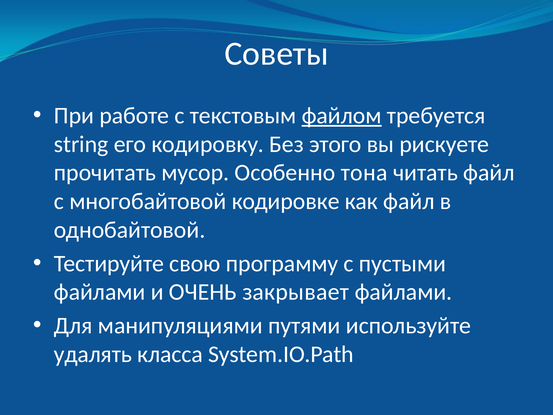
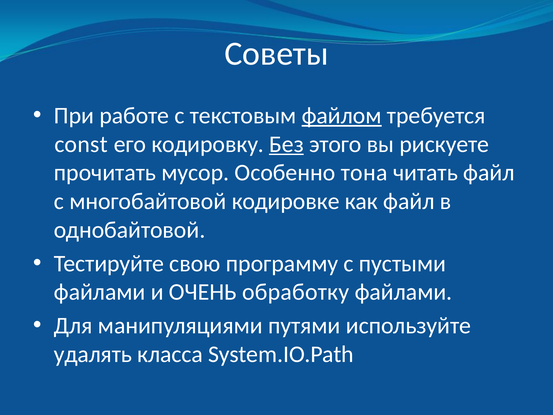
string: string -> const
Без underline: none -> present
закрывает: закрывает -> обработку
